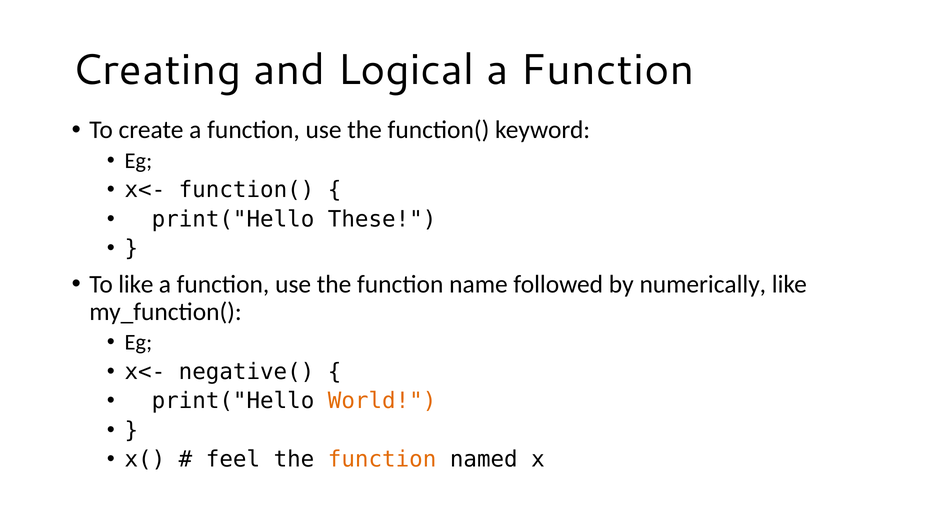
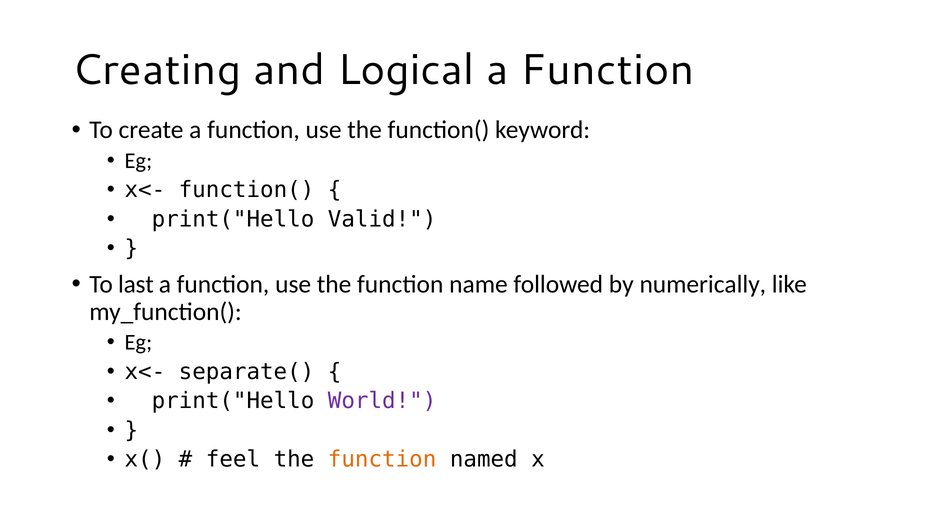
These: These -> Valid
To like: like -> last
negative(: negative( -> separate(
World colour: orange -> purple
